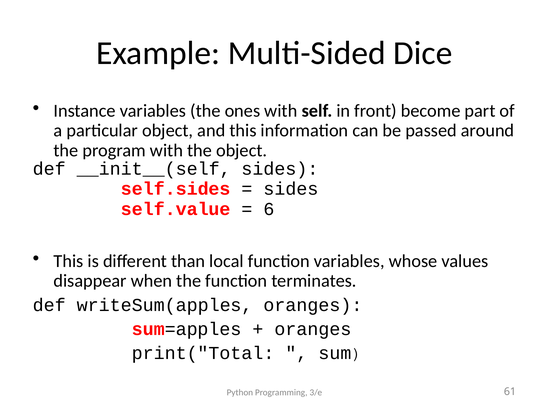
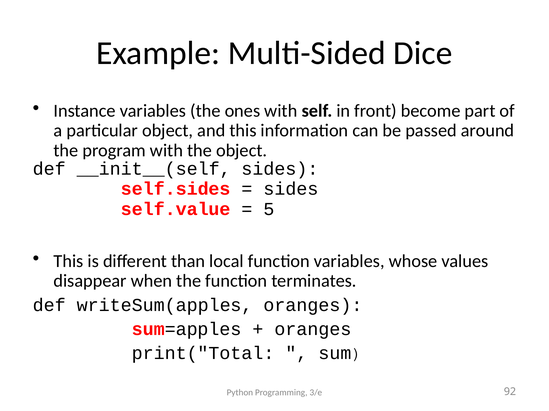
6: 6 -> 5
61: 61 -> 92
